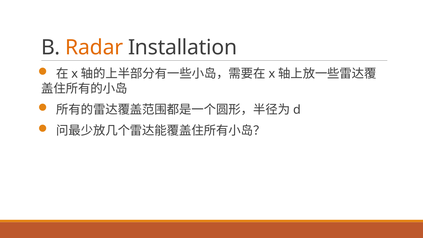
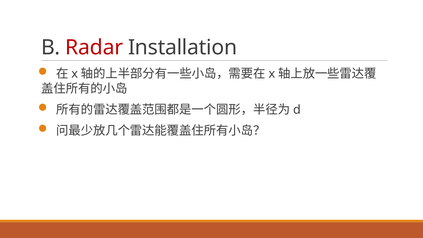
Radar colour: orange -> red
